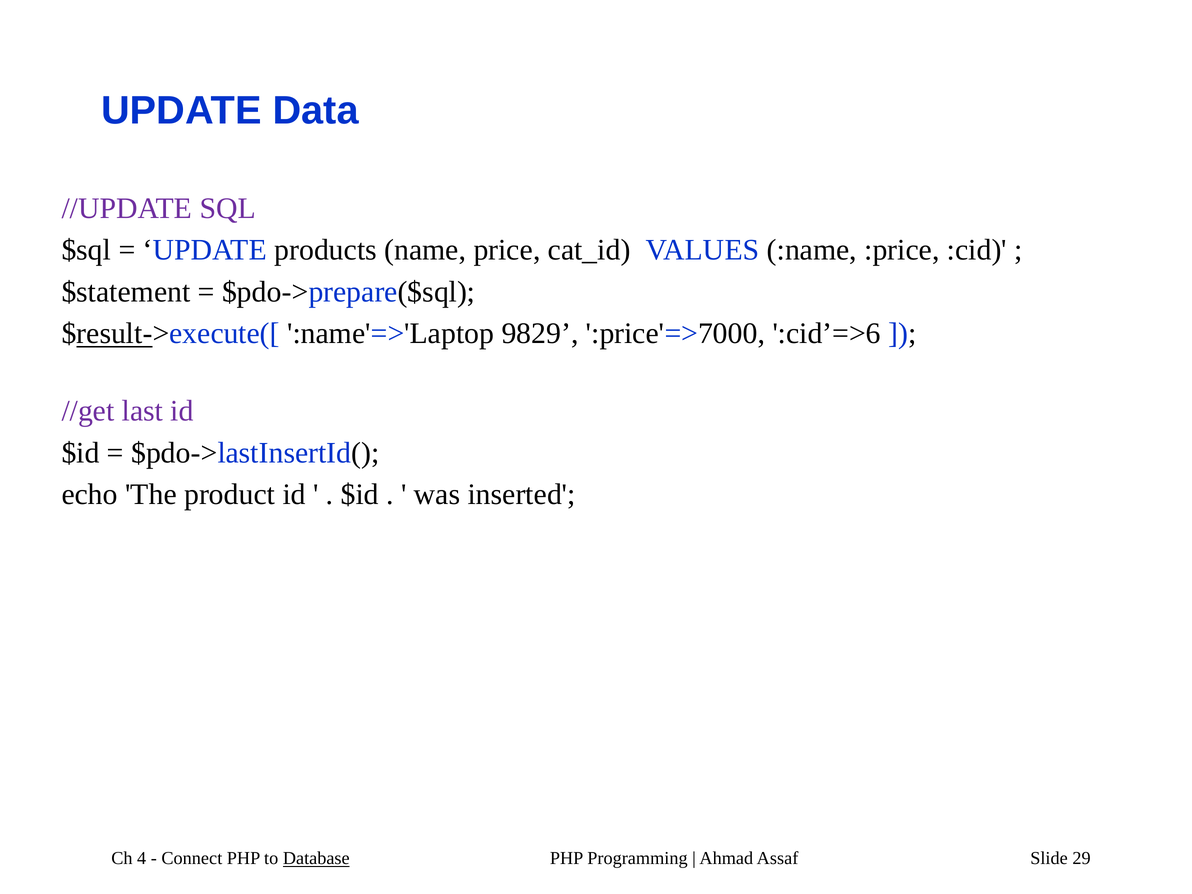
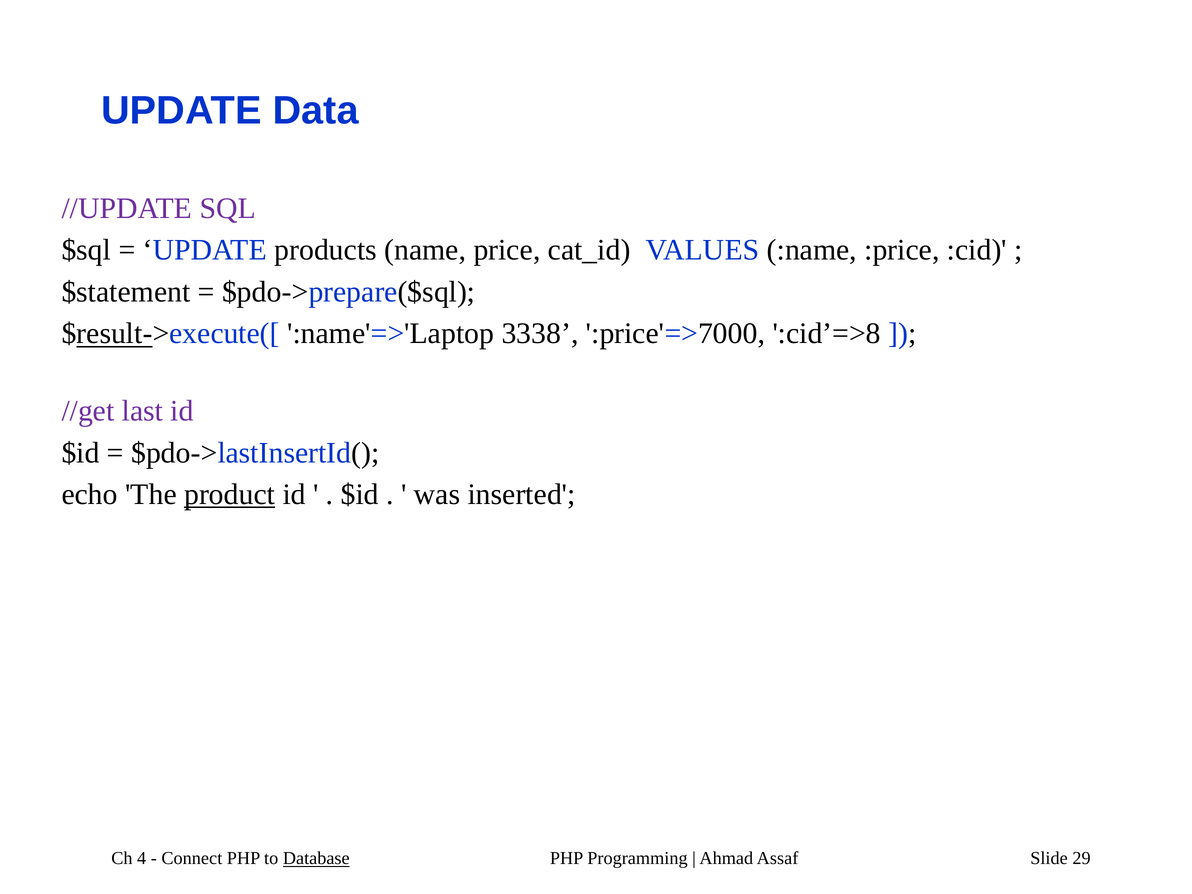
9829: 9829 -> 3338
:cid’=>6: :cid’=>6 -> :cid’=>8
product underline: none -> present
